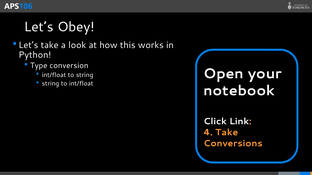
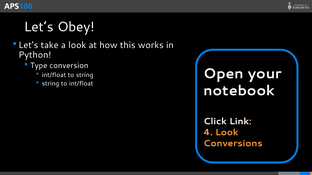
4 Take: Take -> Look
